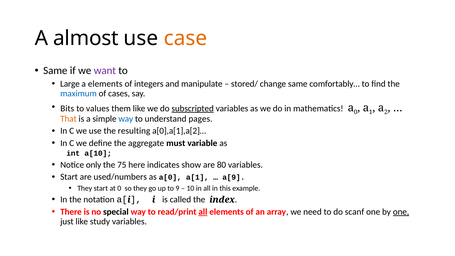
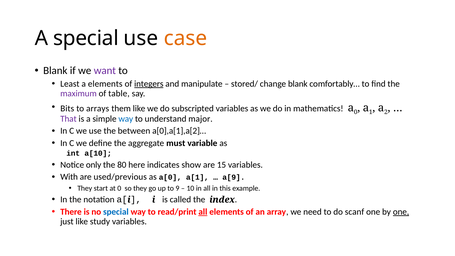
A almost: almost -> special
Same at (55, 71): Same -> Blank
Large: Large -> Least
integers underline: none -> present
change same: same -> blank
maximum colour: blue -> purple
cases: cases -> table
values: values -> arrays
subscripted underline: present -> none
That colour: orange -> purple
pages: pages -> major
resulting: resulting -> between
75: 75 -> 80
80: 80 -> 15
Start at (69, 177): Start -> With
used/numbers: used/numbers -> used/previous
special at (116, 212) colour: black -> blue
